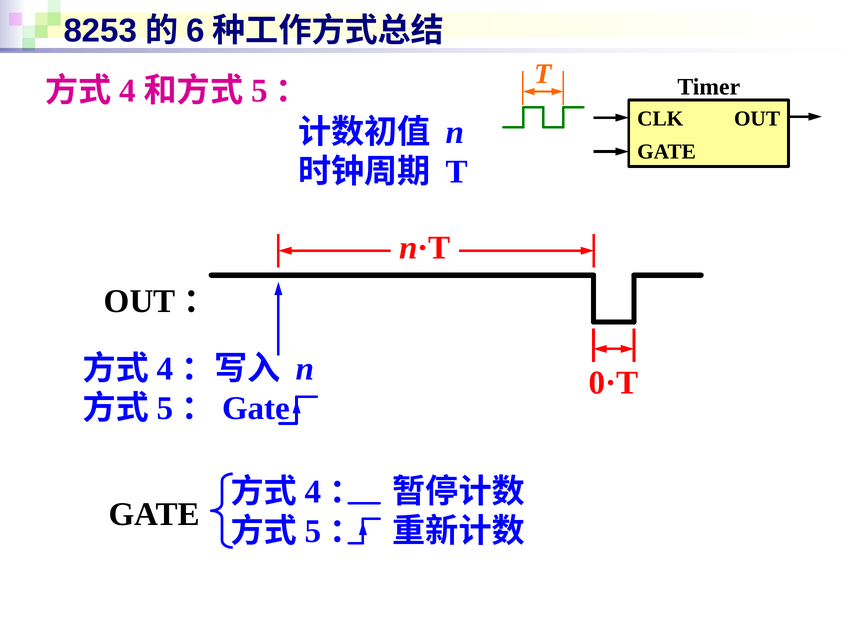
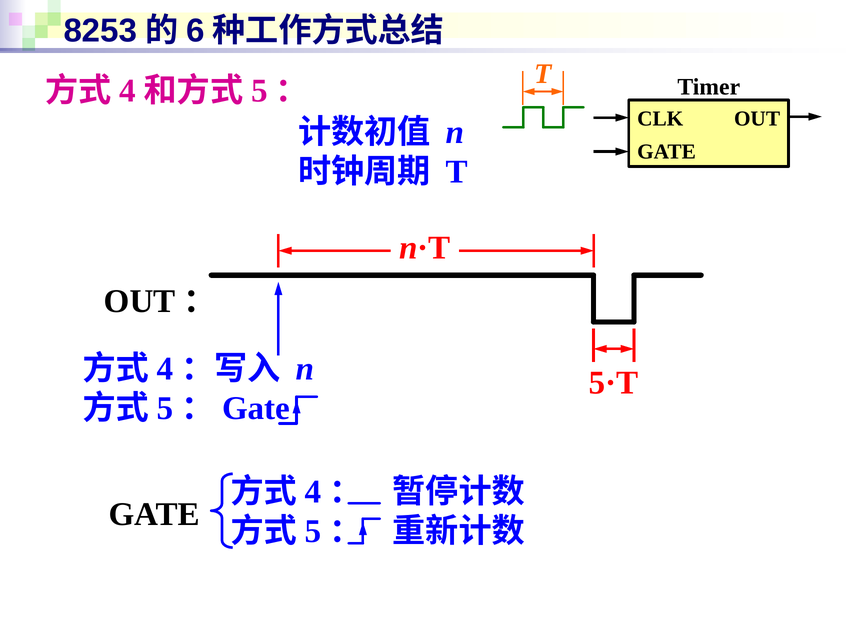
0·T: 0·T -> 5·T
